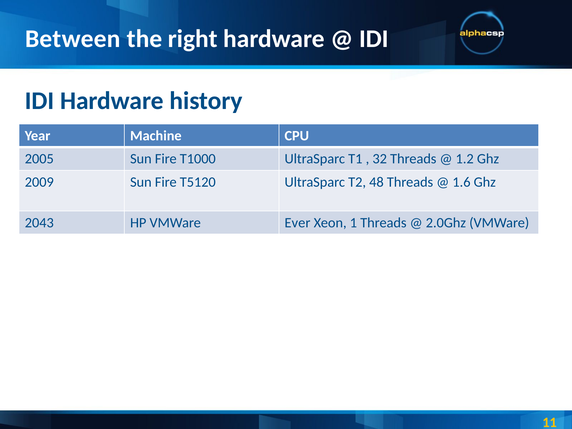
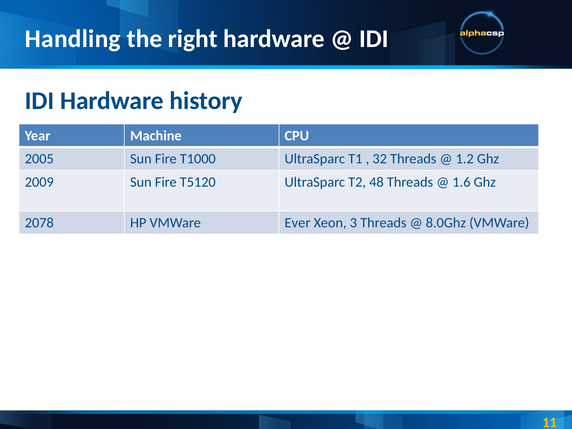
Between: Between -> Handling
2043: 2043 -> 2078
1: 1 -> 3
2.0Ghz: 2.0Ghz -> 8.0Ghz
